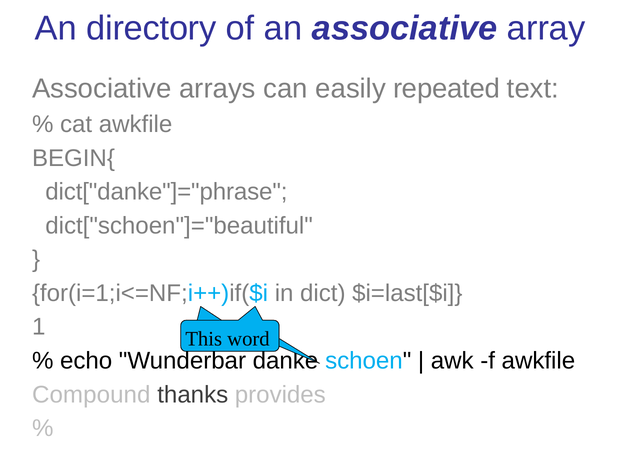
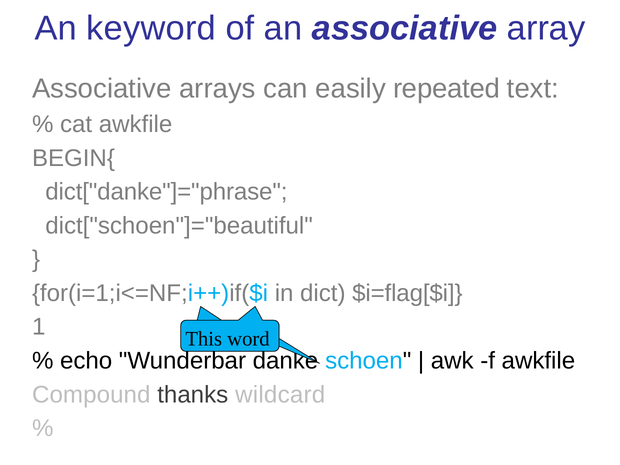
directory: directory -> keyword
$i=last[$i: $i=last[$i -> $i=flag[$i
provides: provides -> wildcard
